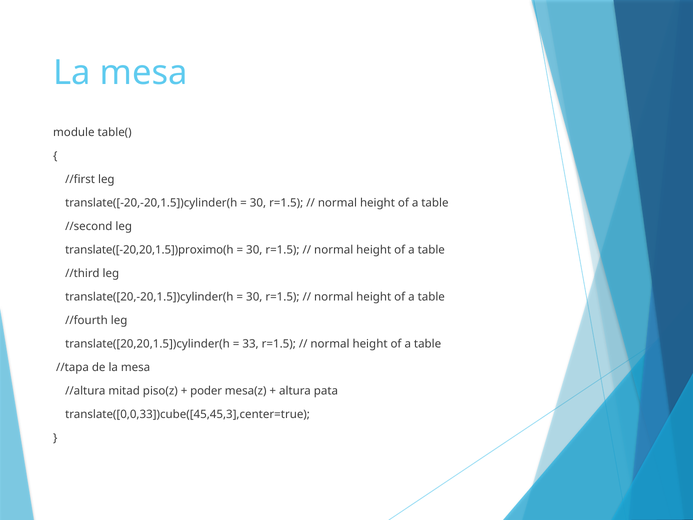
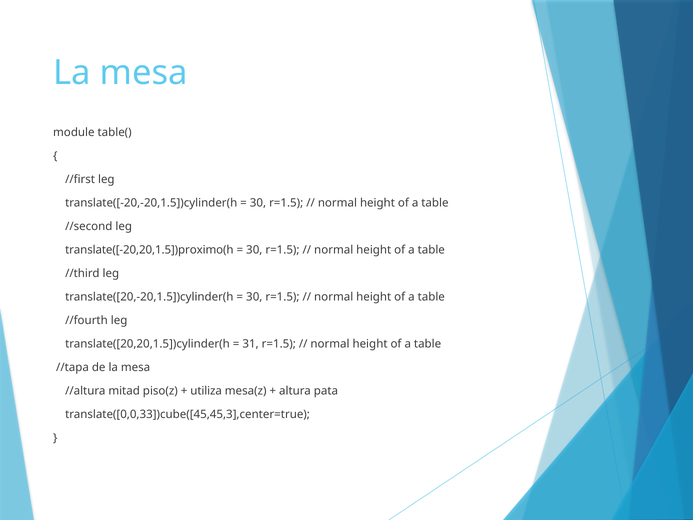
33: 33 -> 31
poder: poder -> utiliza
